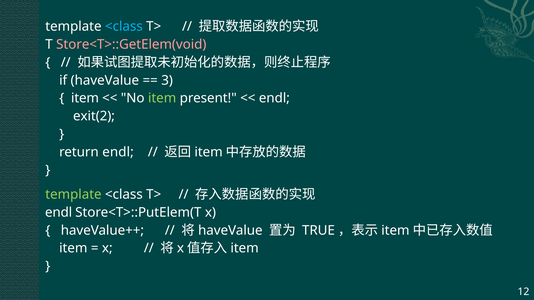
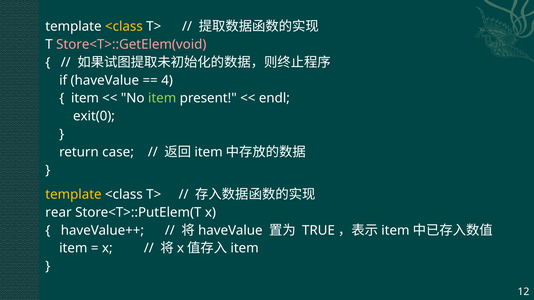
<class at (124, 26) colour: light blue -> yellow
3: 3 -> 4
exit(2: exit(2 -> exit(0
return endl: endl -> case
template at (73, 195) colour: light green -> yellow
endl at (59, 213): endl -> rear
